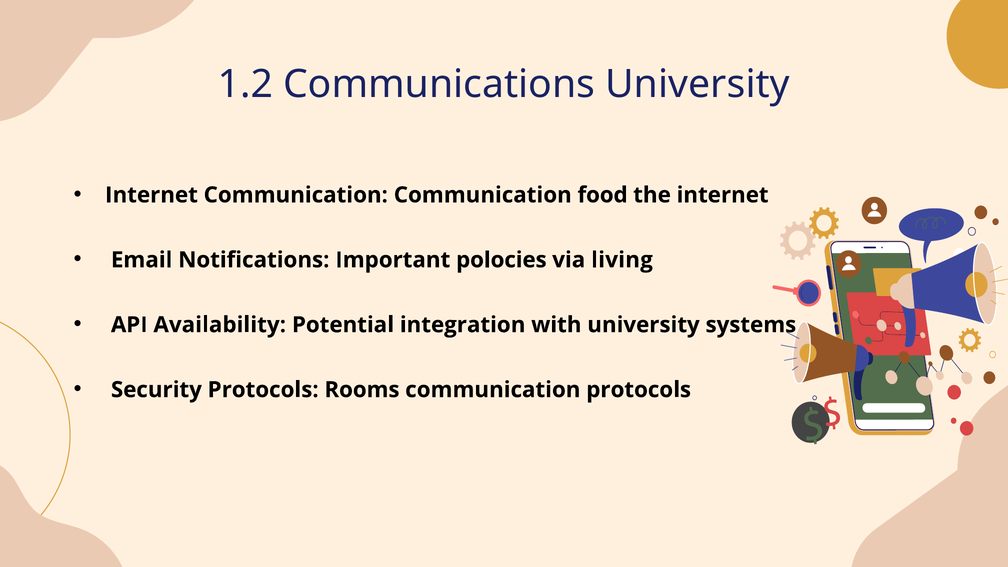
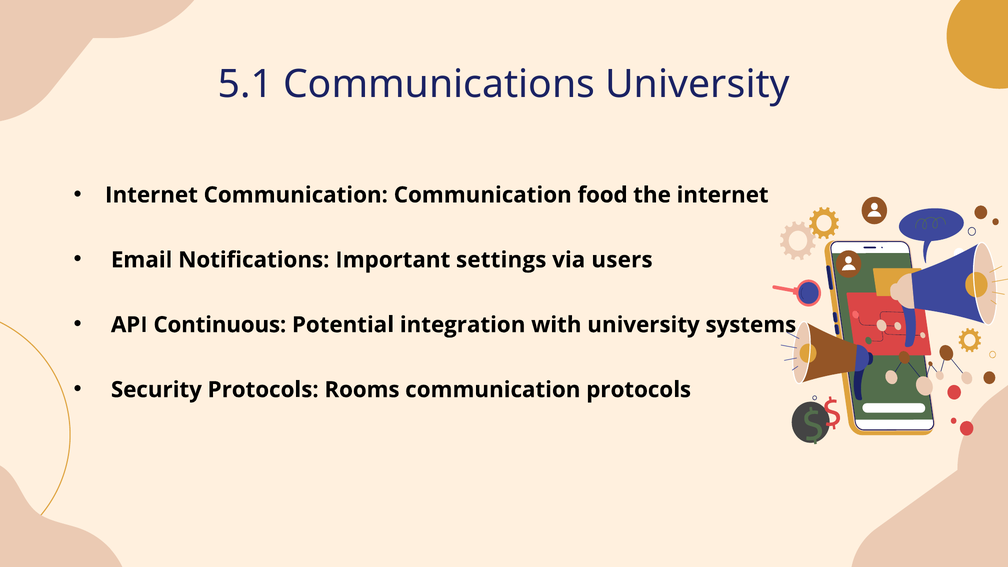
1.2: 1.2 -> 5.1
polocies: polocies -> settings
living: living -> users
Availability: Availability -> Continuous
